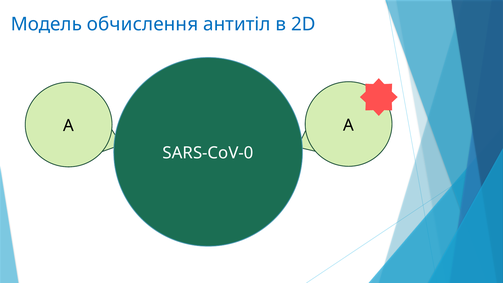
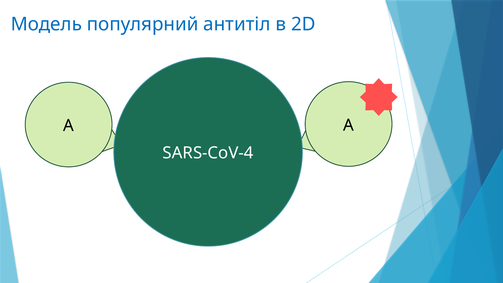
обчислення: обчислення -> популярний
SARS-CoV-0: SARS-CoV-0 -> SARS-CoV-4
